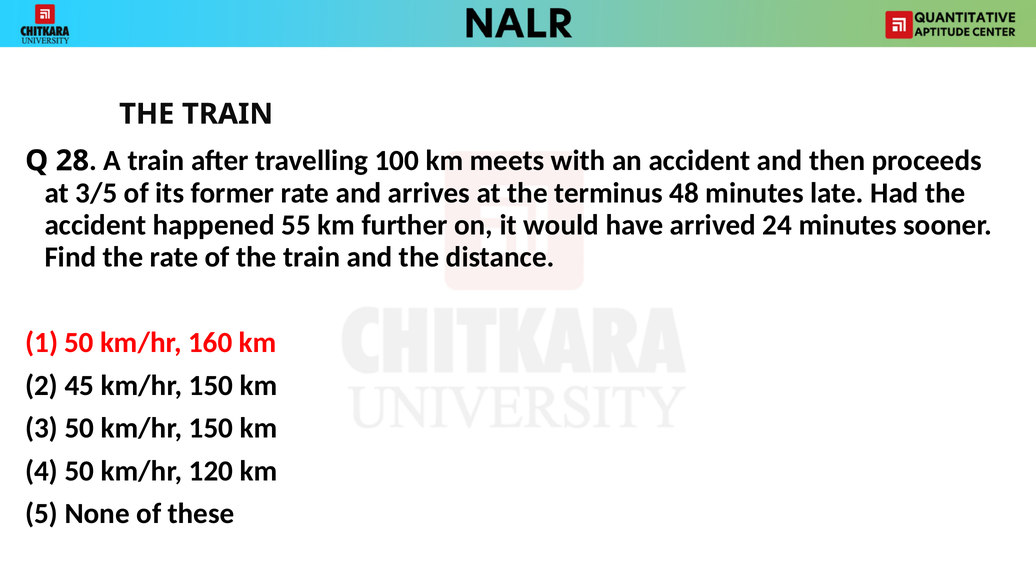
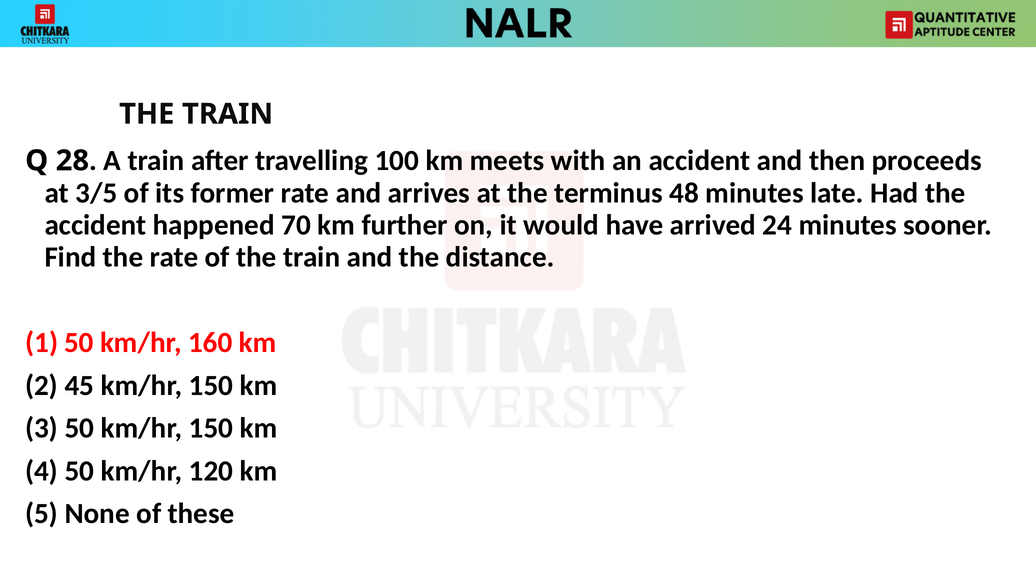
55: 55 -> 70
